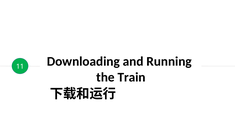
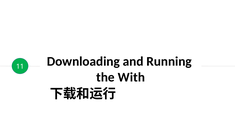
Train: Train -> With
